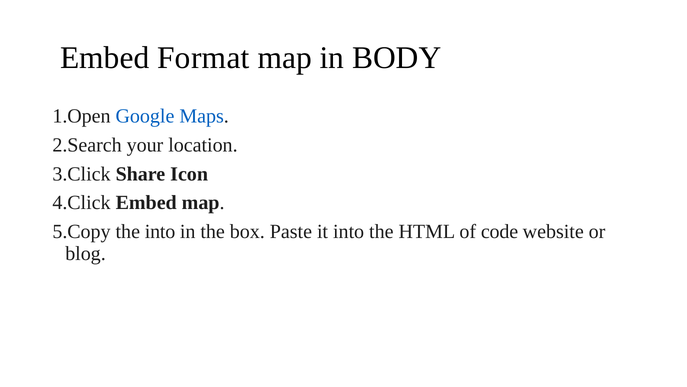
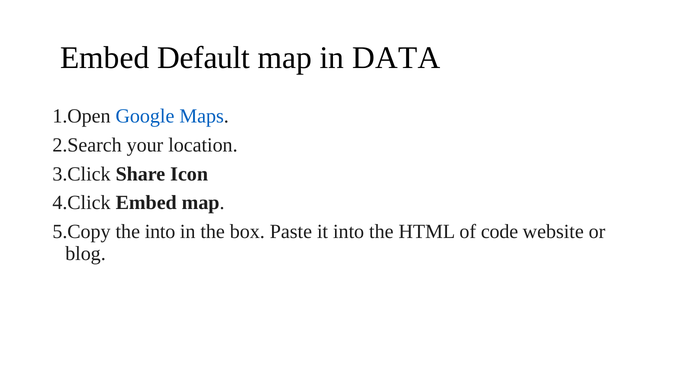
Format: Format -> Default
BODY: BODY -> DATA
